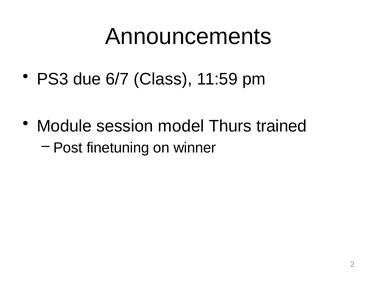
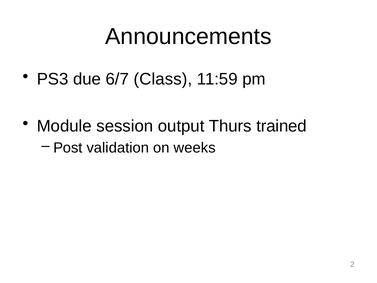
model: model -> output
finetuning: finetuning -> validation
winner: winner -> weeks
